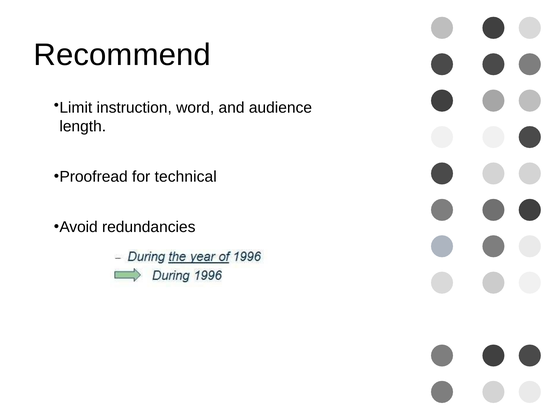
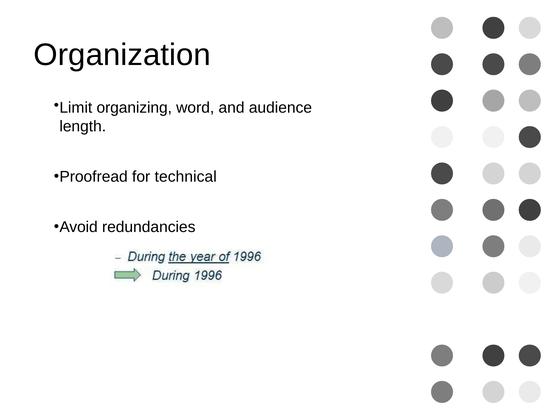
Recommend: Recommend -> Organization
instruction: instruction -> organizing
